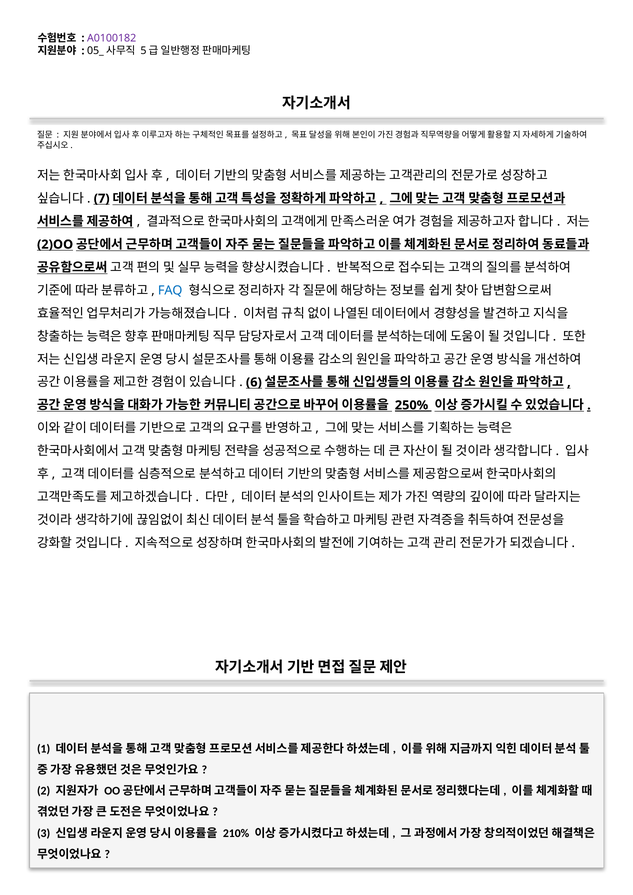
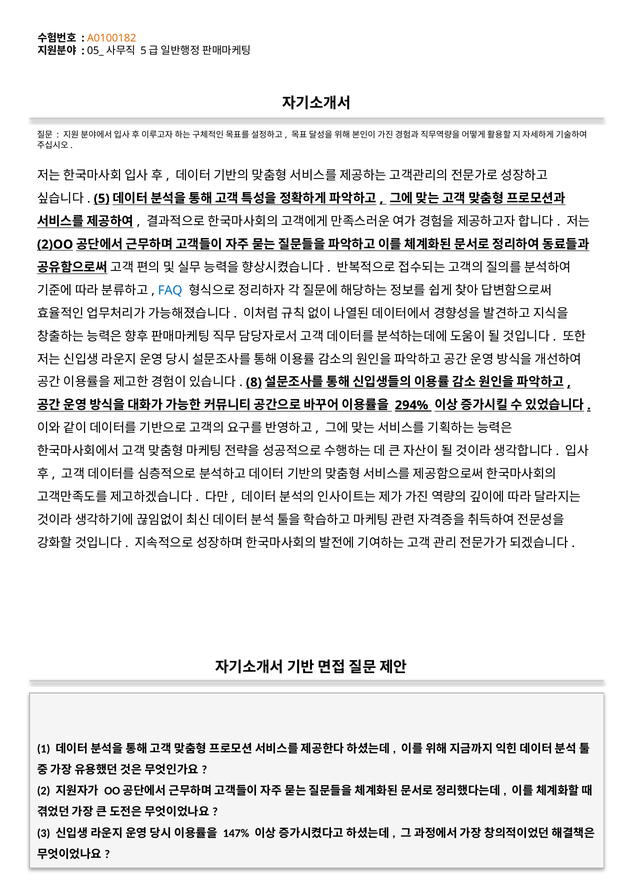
A0100182 colour: purple -> orange
7: 7 -> 5
6: 6 -> 8
250%: 250% -> 294%
210%: 210% -> 147%
